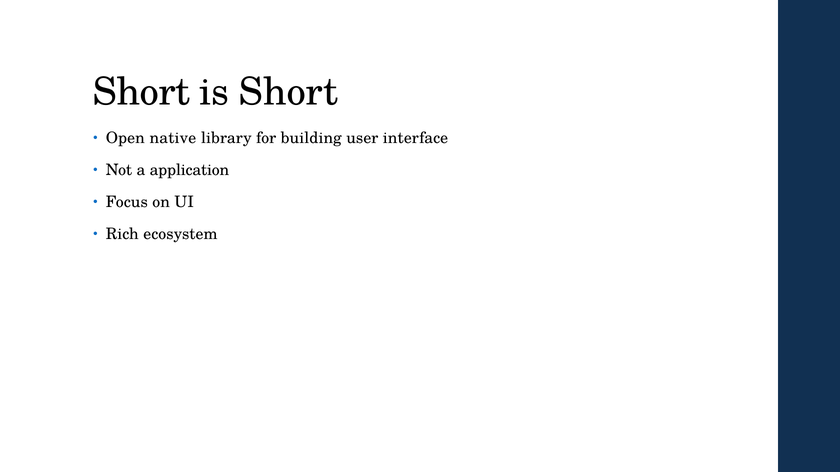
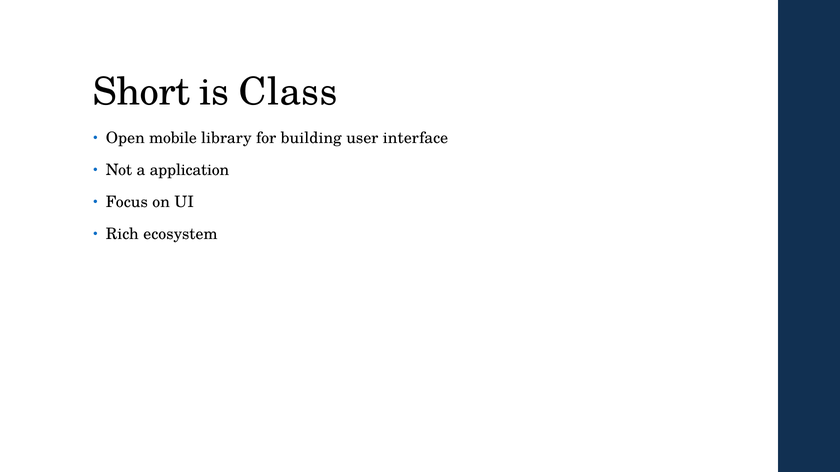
is Short: Short -> Class
native: native -> mobile
